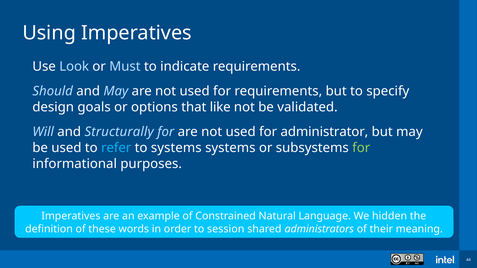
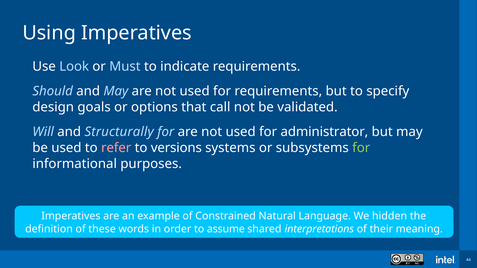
like: like -> call
refer colour: light blue -> pink
to systems: systems -> versions
session: session -> assume
administrators: administrators -> interpretations
